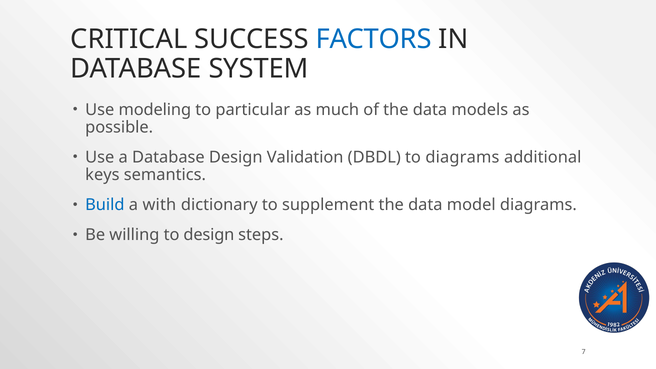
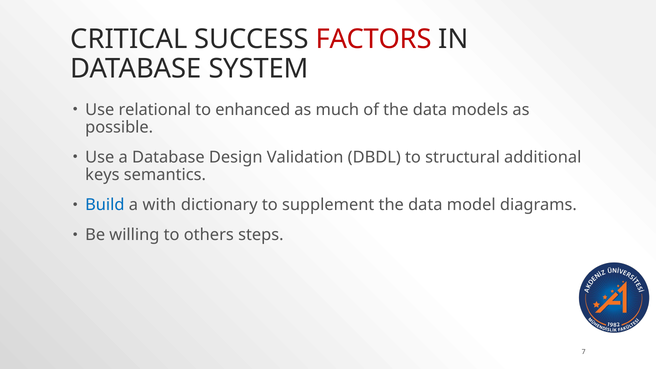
FACTORS colour: blue -> red
modeling: modeling -> relational
particular: particular -> enhanced
to diagrams: diagrams -> structural
to design: design -> others
